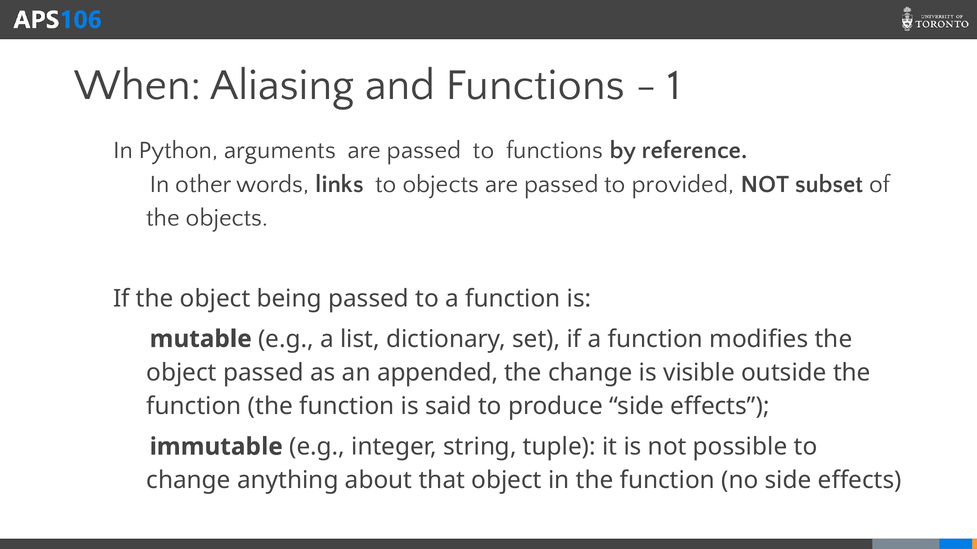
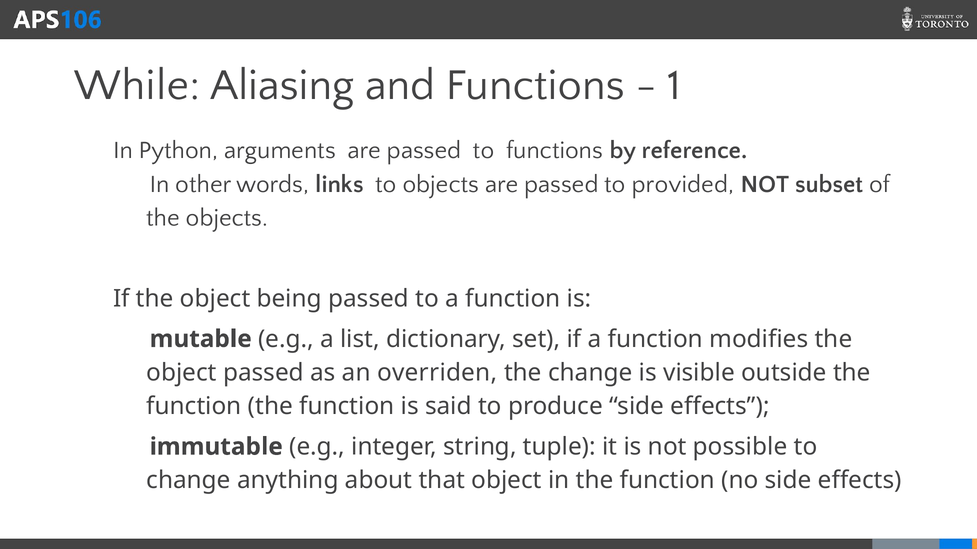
When: When -> While
appended: appended -> overriden
